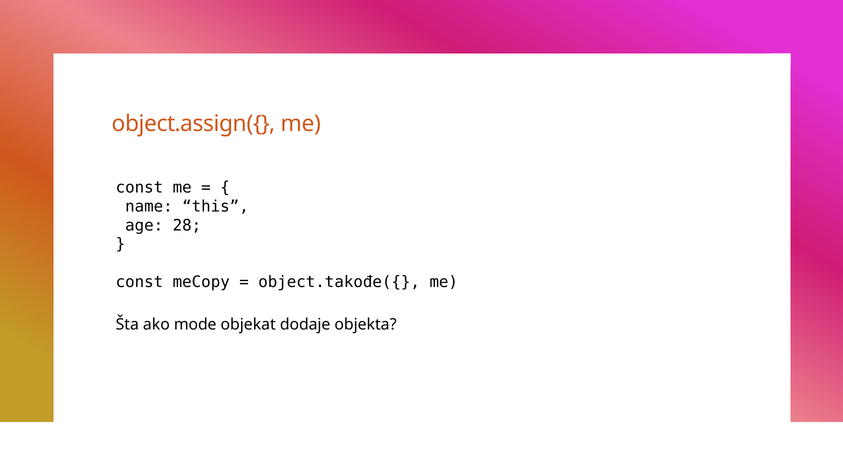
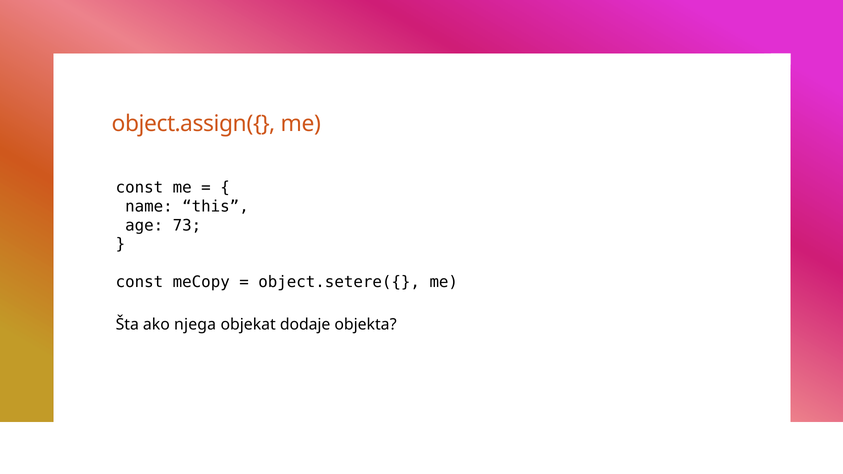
28: 28 -> 73
object.takođe({: object.takođe({ -> object.setere({
mode: mode -> njega
